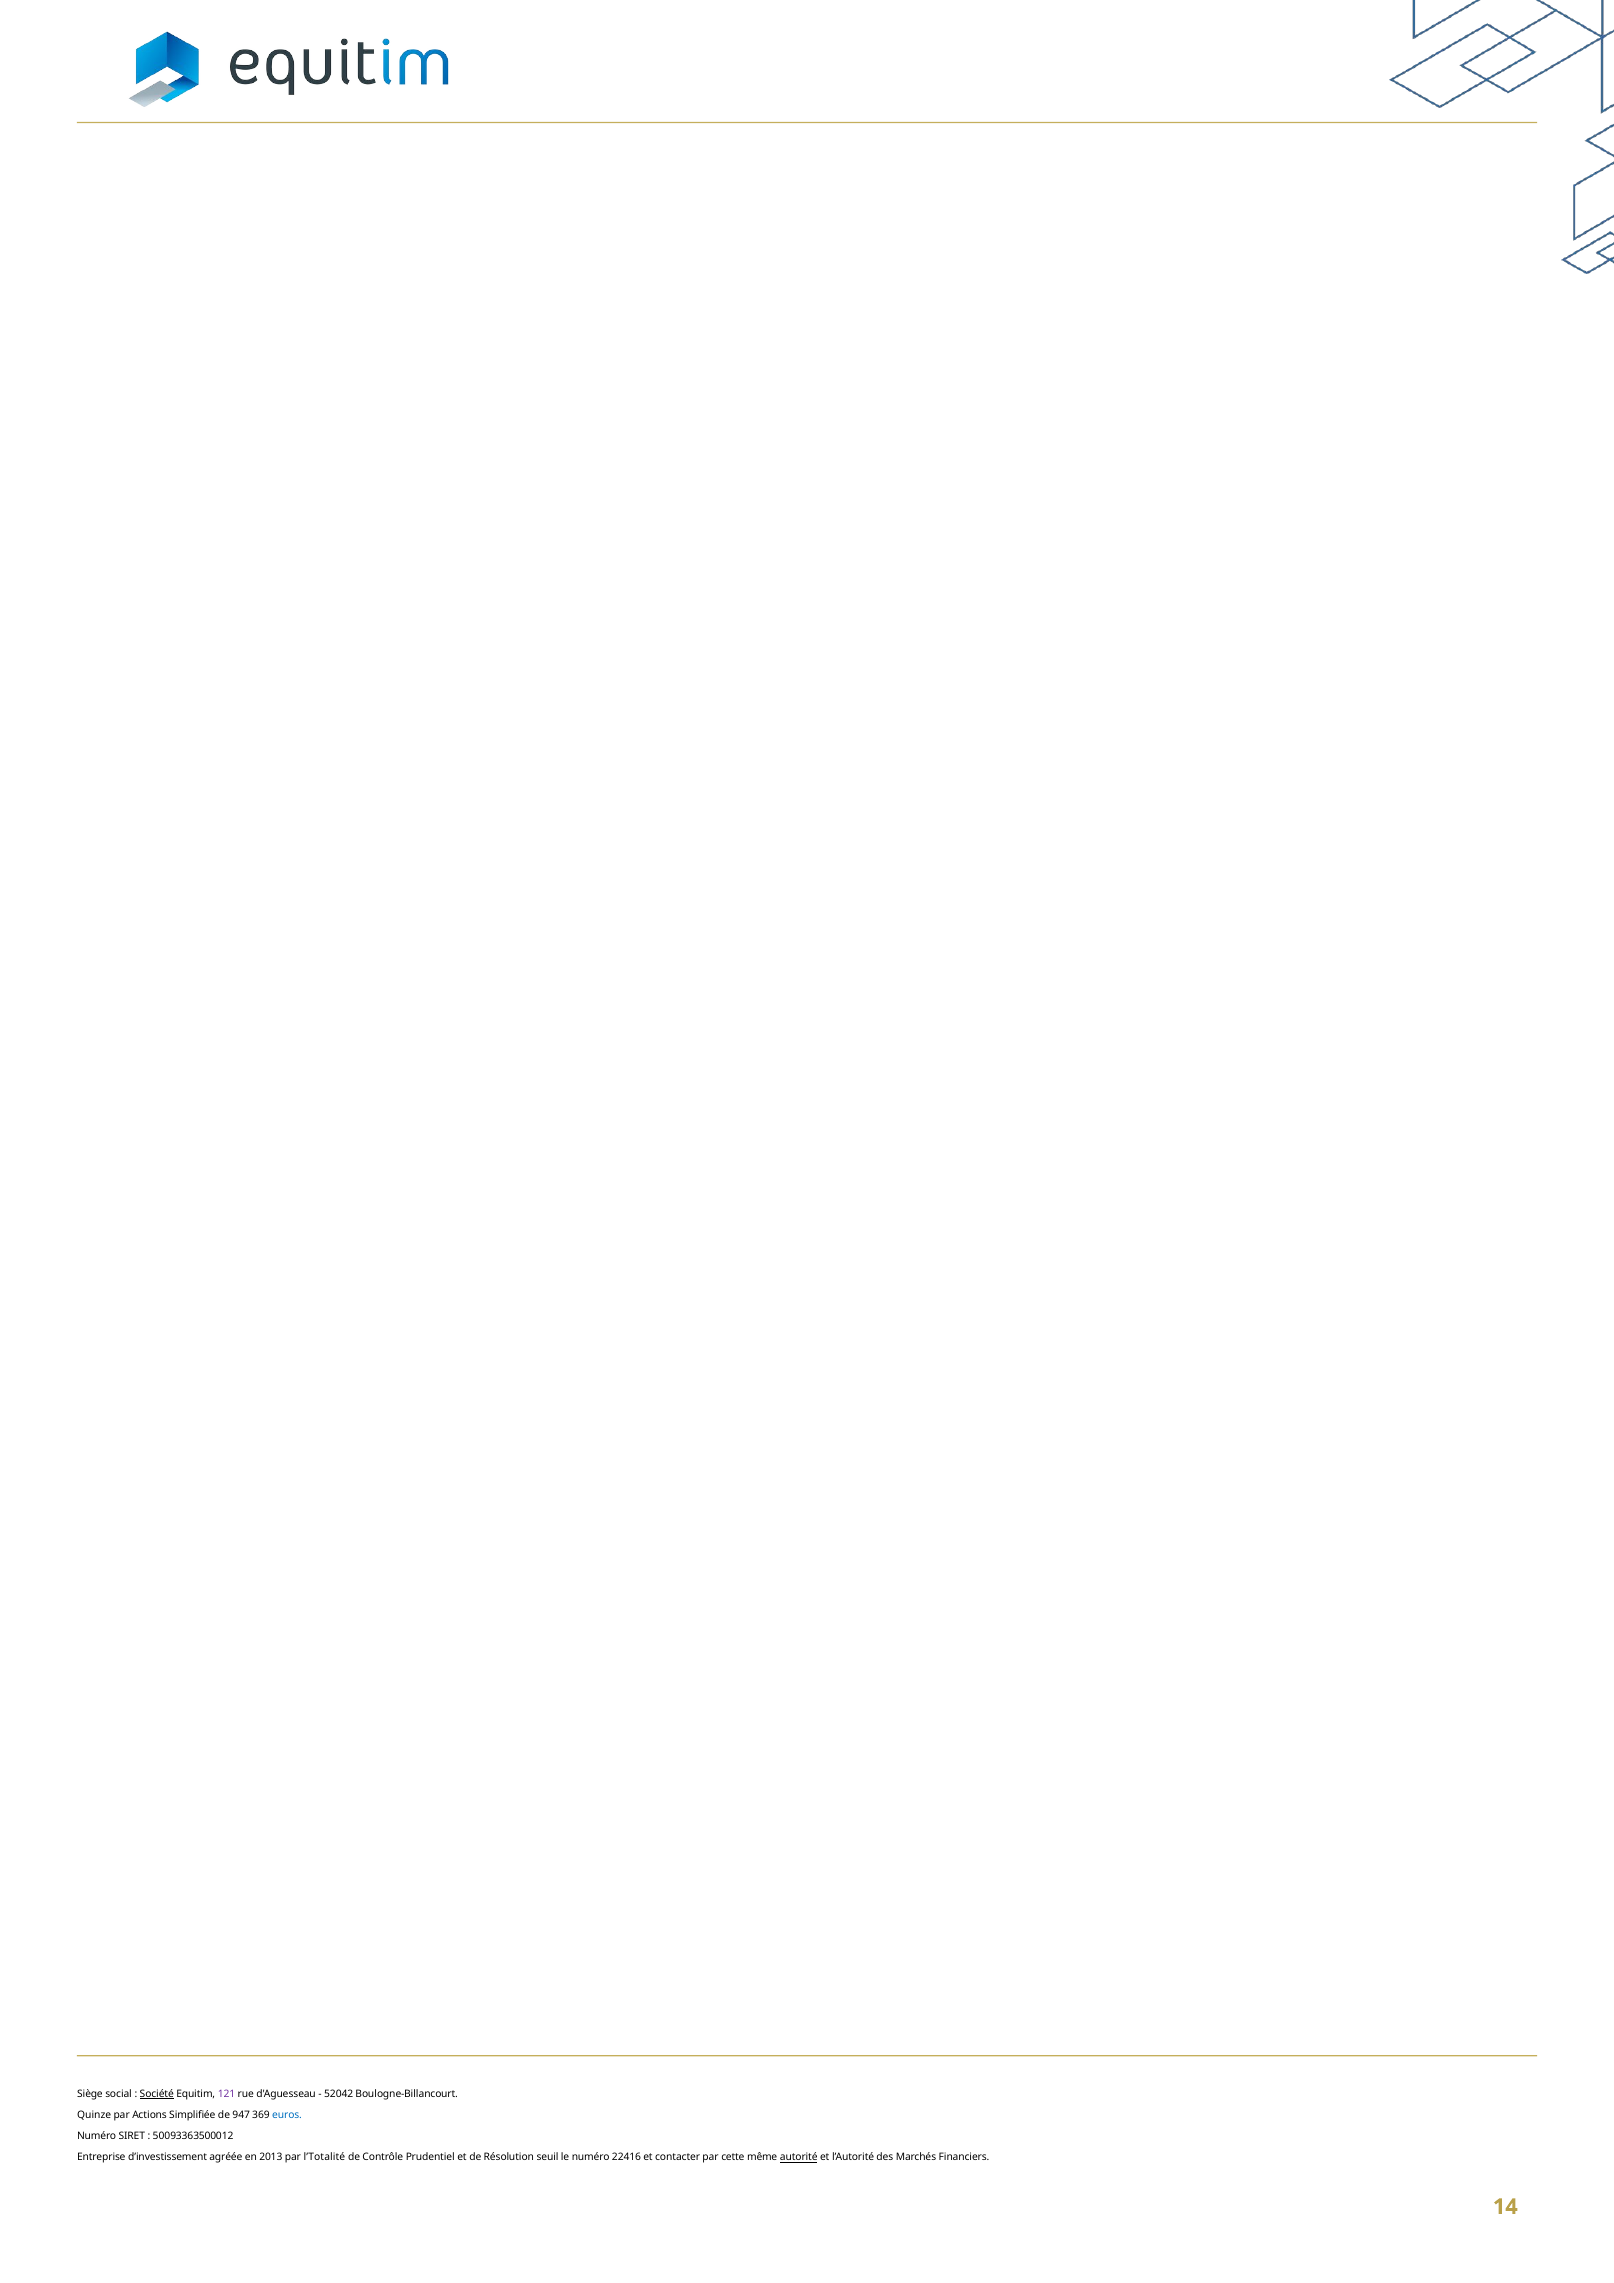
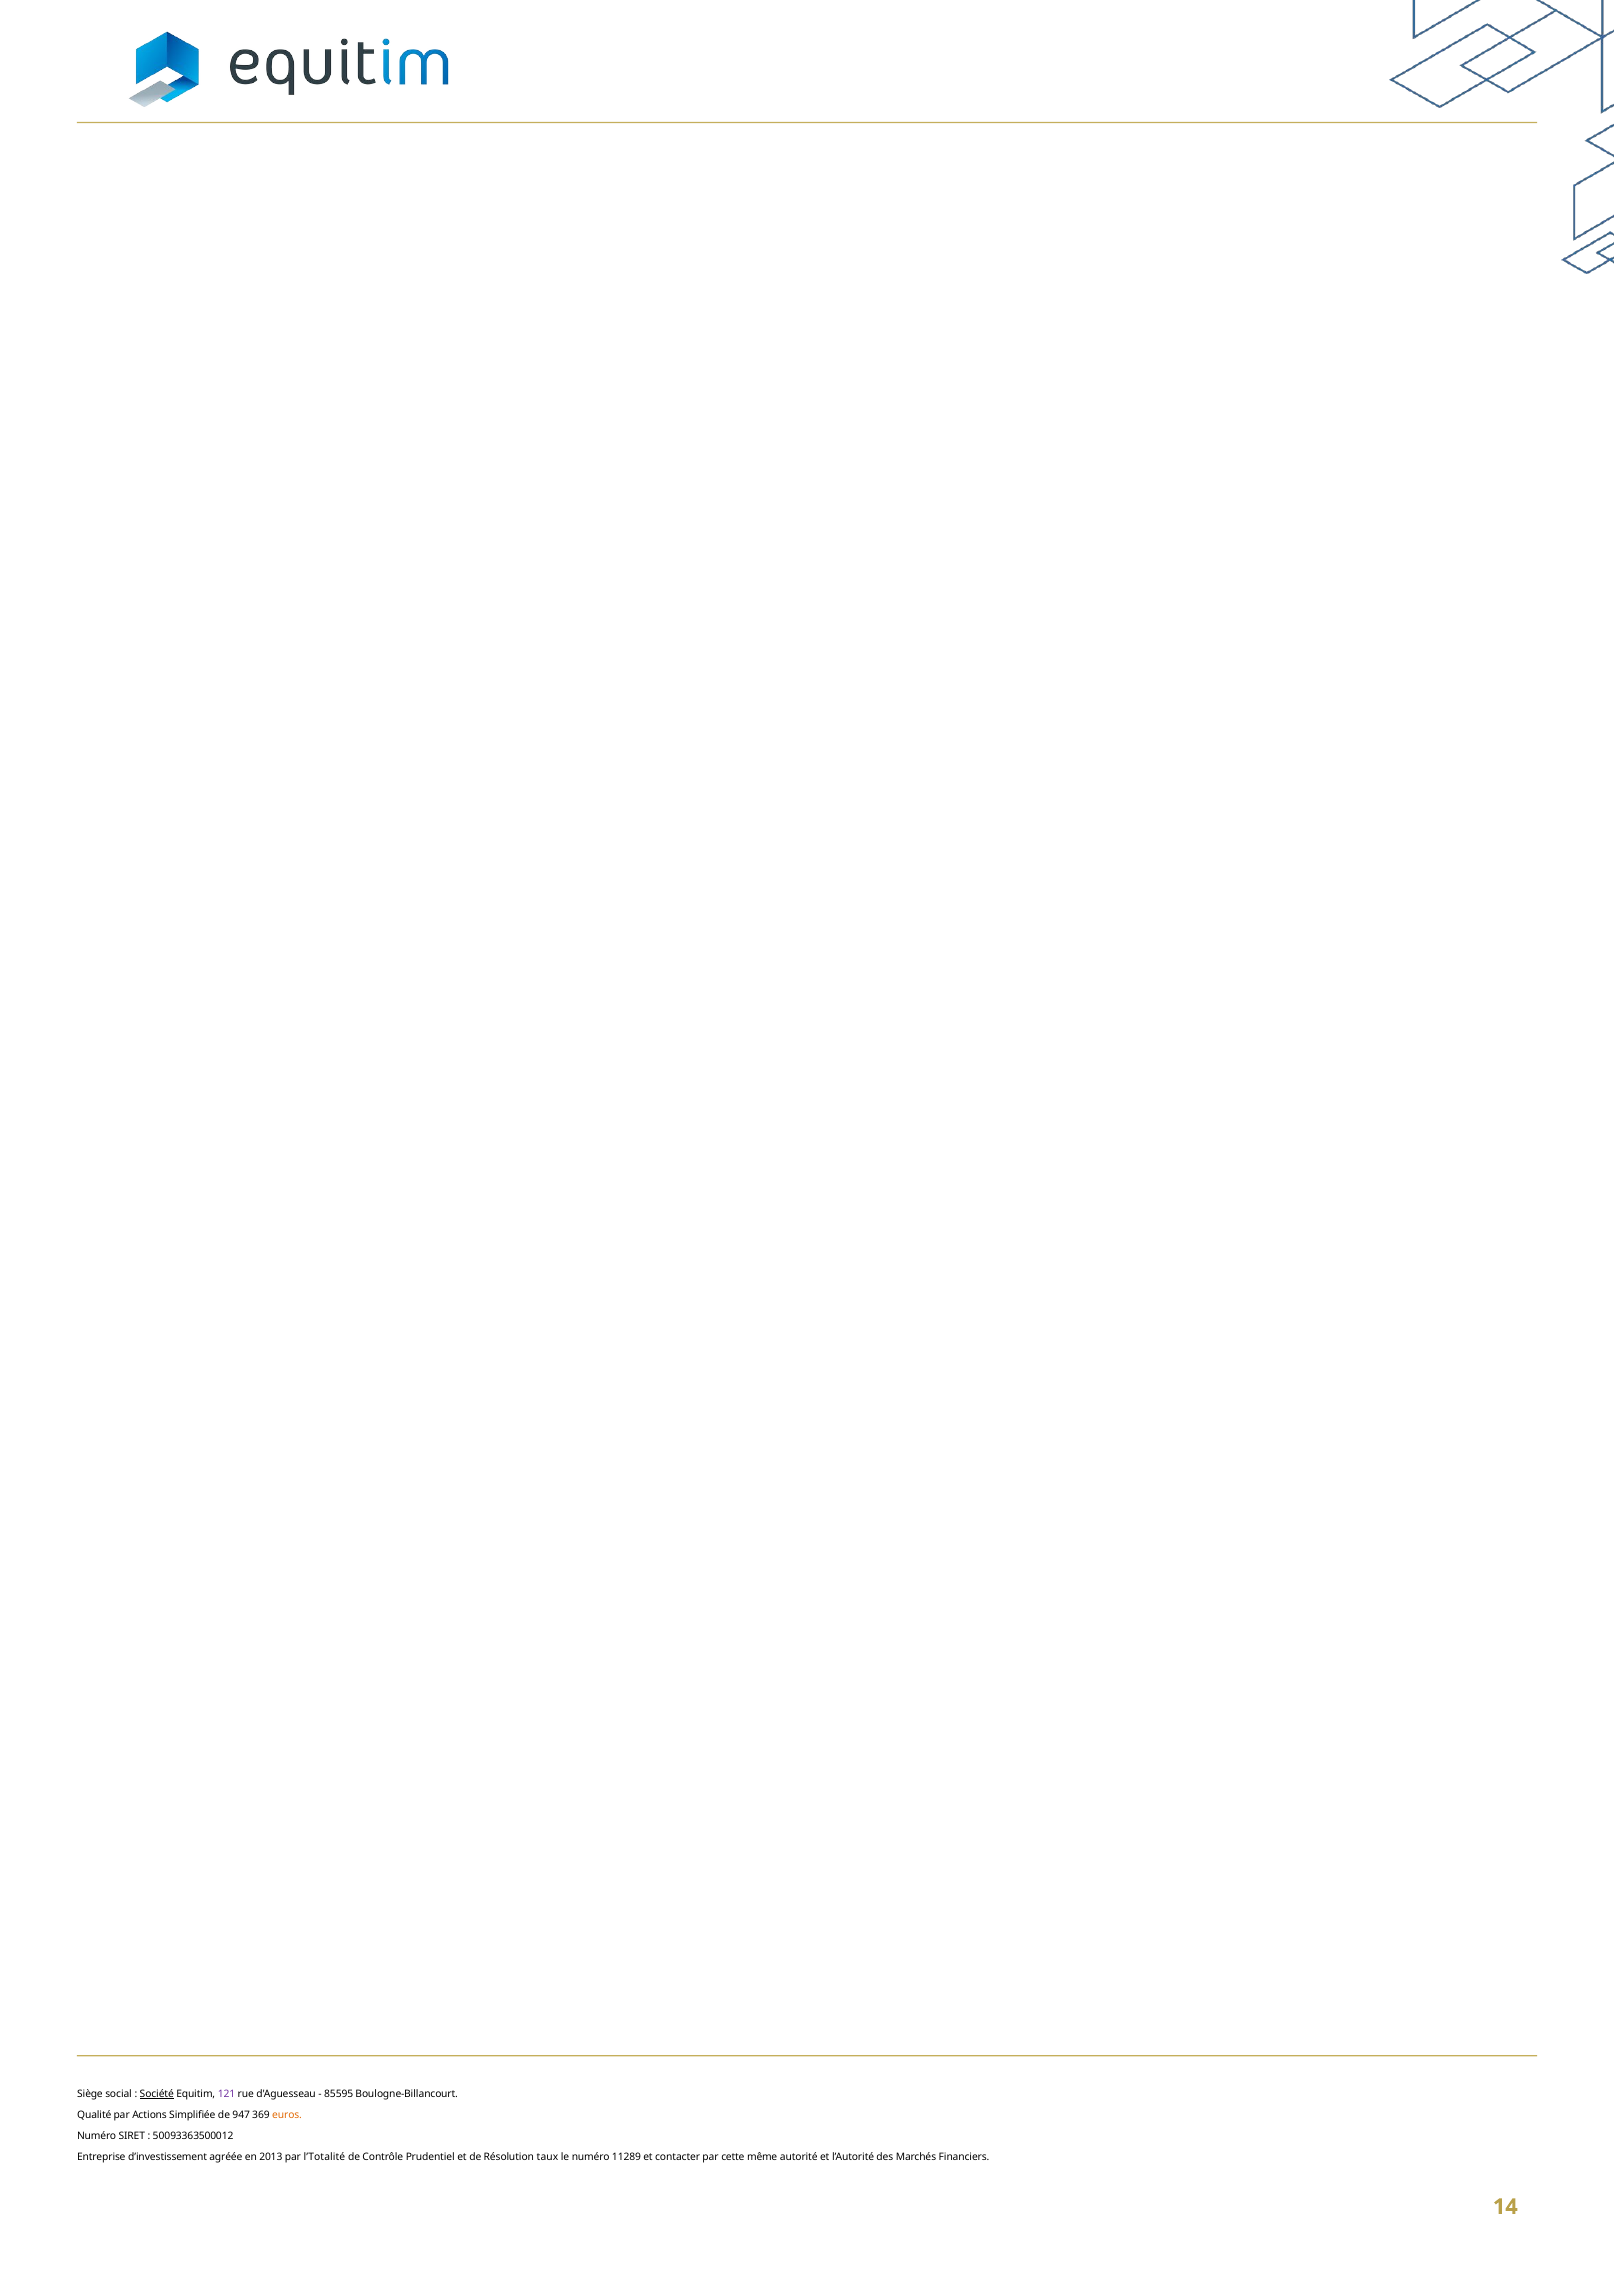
52042: 52042 -> 85595
Quinze: Quinze -> Qualité
euros colour: blue -> orange
seuil: seuil -> taux
22416: 22416 -> 11289
autorité underline: present -> none
